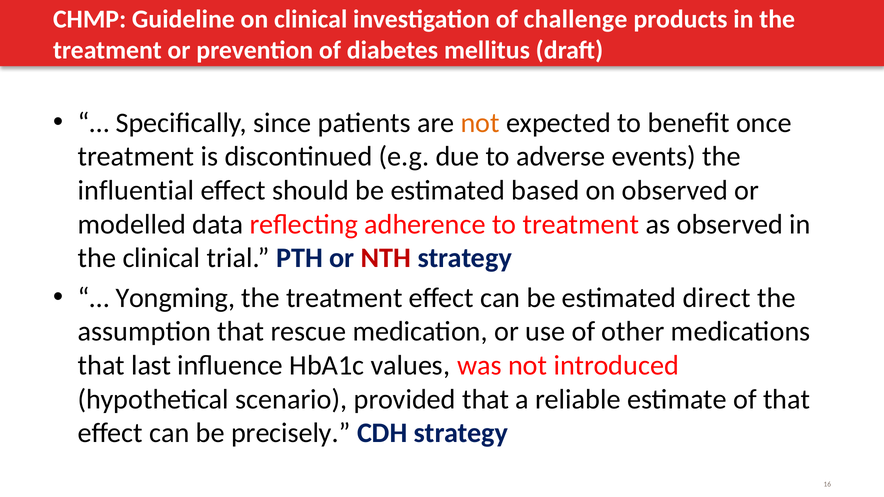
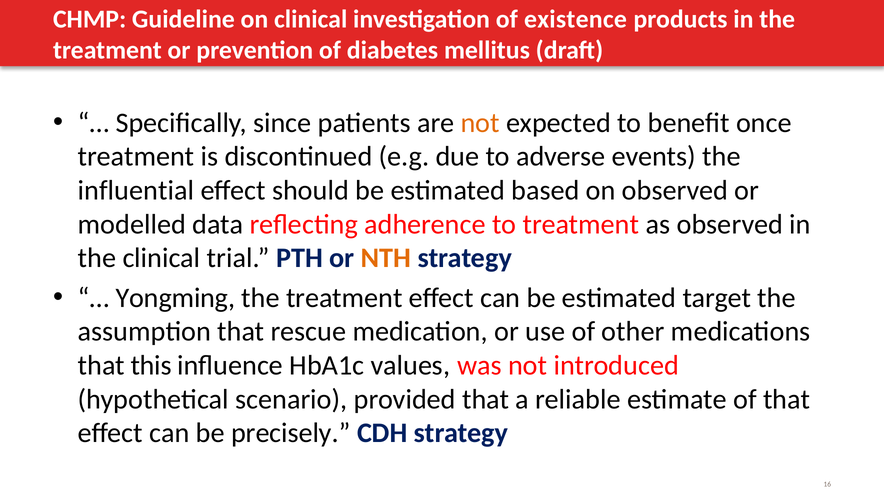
challenge: challenge -> existence
NTH colour: red -> orange
direct: direct -> target
last: last -> this
